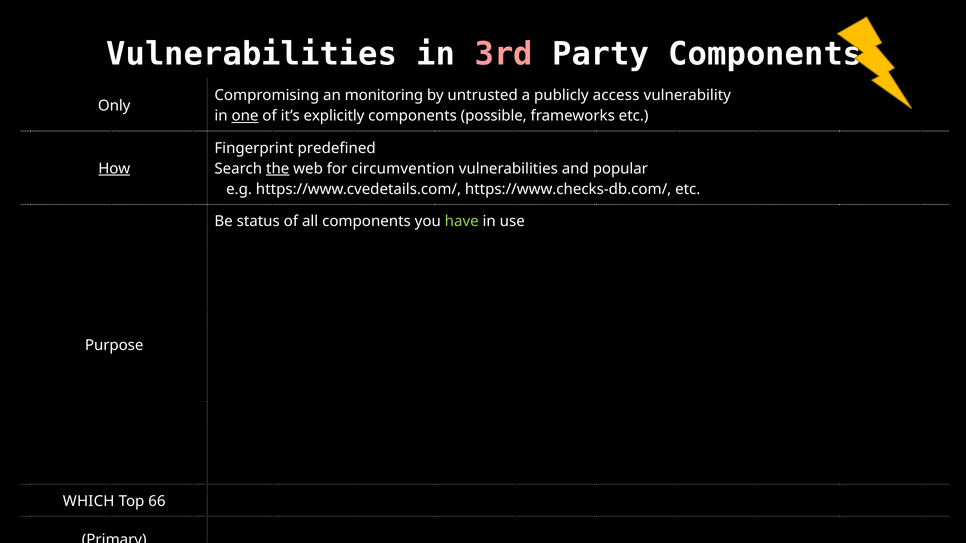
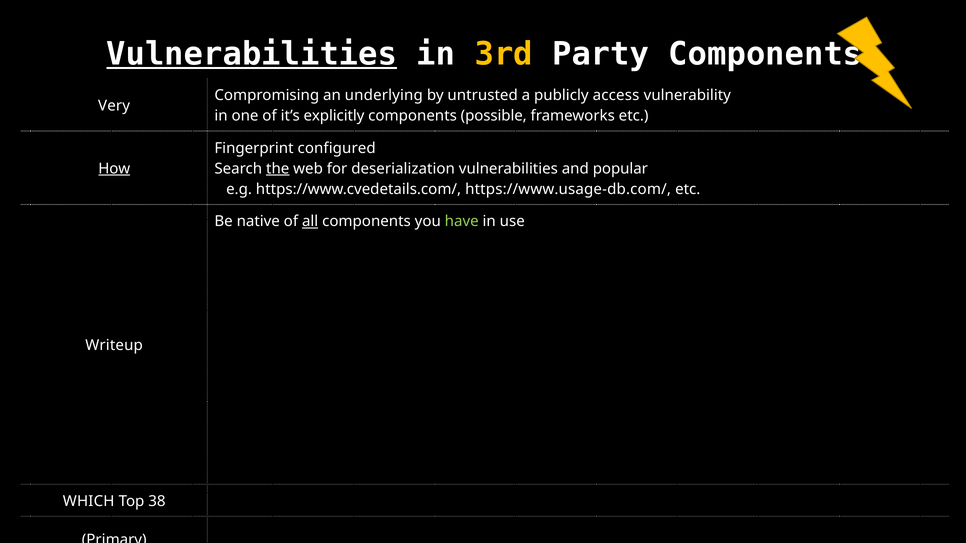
Vulnerabilities at (252, 54) underline: none -> present
3rd colour: pink -> yellow
monitoring: monitoring -> underlying
Only: Only -> Very
one underline: present -> none
predefined: predefined -> configured
circumvention: circumvention -> deserialization
https://www.checks-db.com/: https://www.checks-db.com/ -> https://www.usage-db.com/
status: status -> native
all underline: none -> present
Purpose: Purpose -> Writeup
66: 66 -> 38
